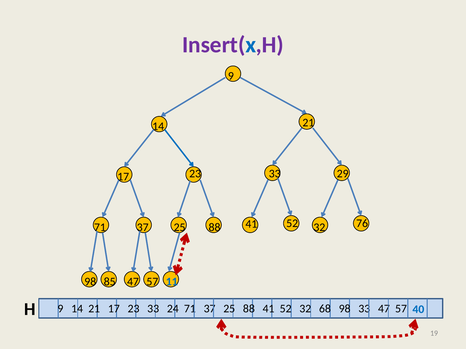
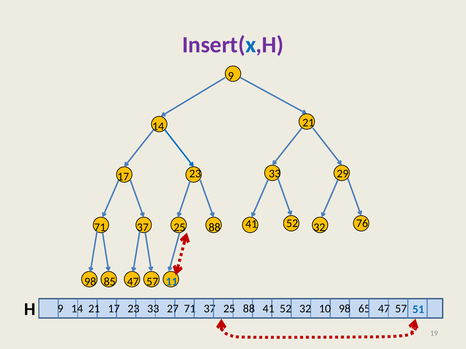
40: 40 -> 51
24: 24 -> 27
68: 68 -> 10
98 33: 33 -> 65
